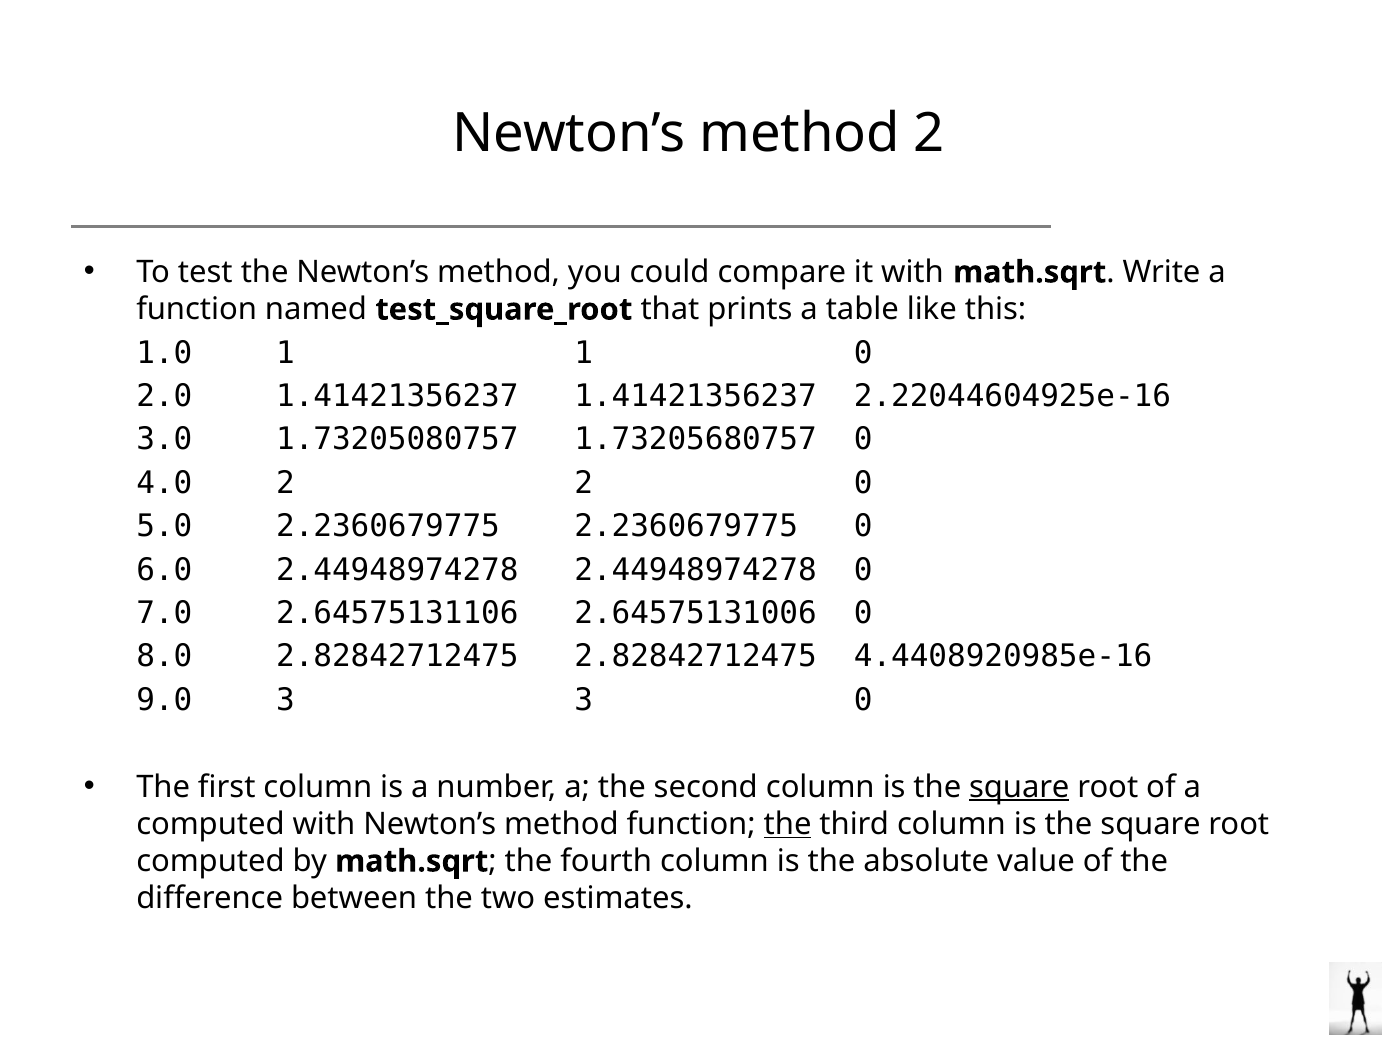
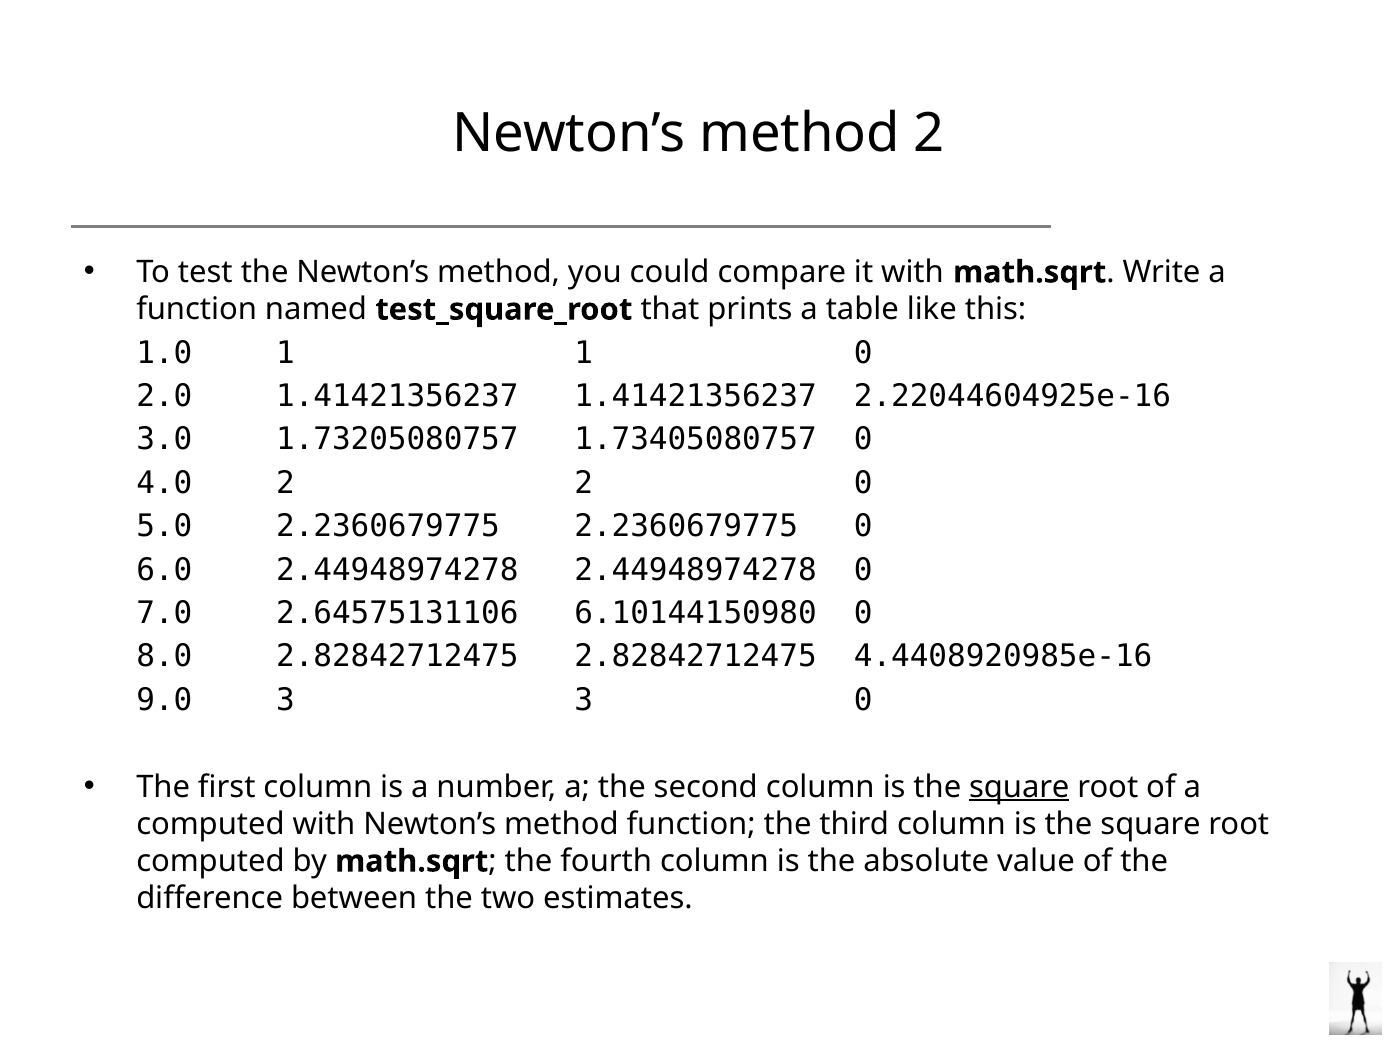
1.73205680757: 1.73205680757 -> 1.73405080757
2.64575131006: 2.64575131006 -> 6.10144150980
the at (788, 824) underline: present -> none
